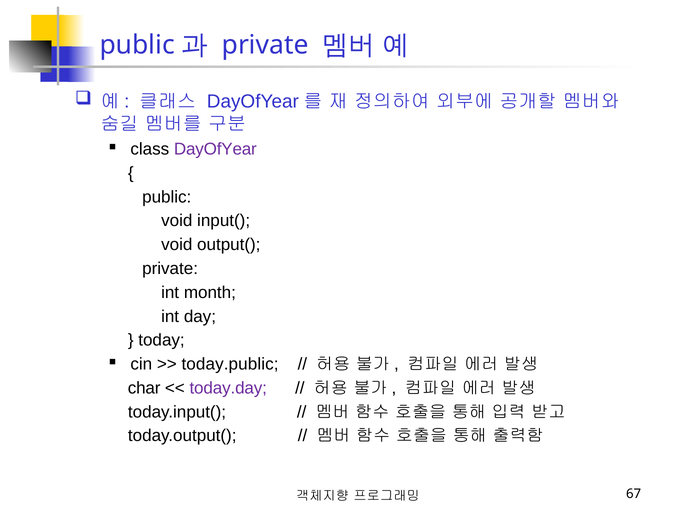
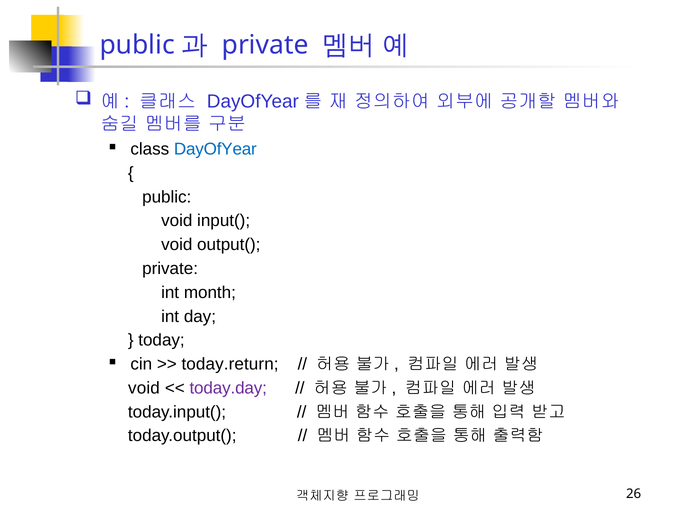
DayOfYear colour: purple -> blue
today.public: today.public -> today.return
char at (144, 388): char -> void
67: 67 -> 26
